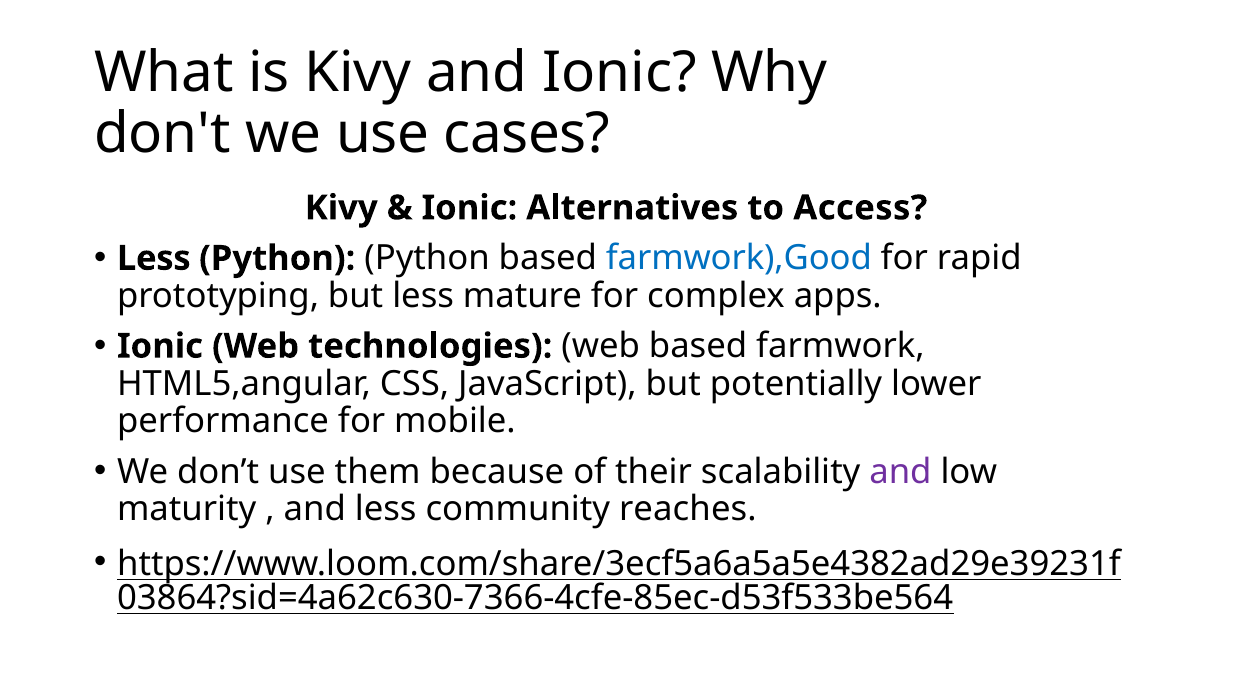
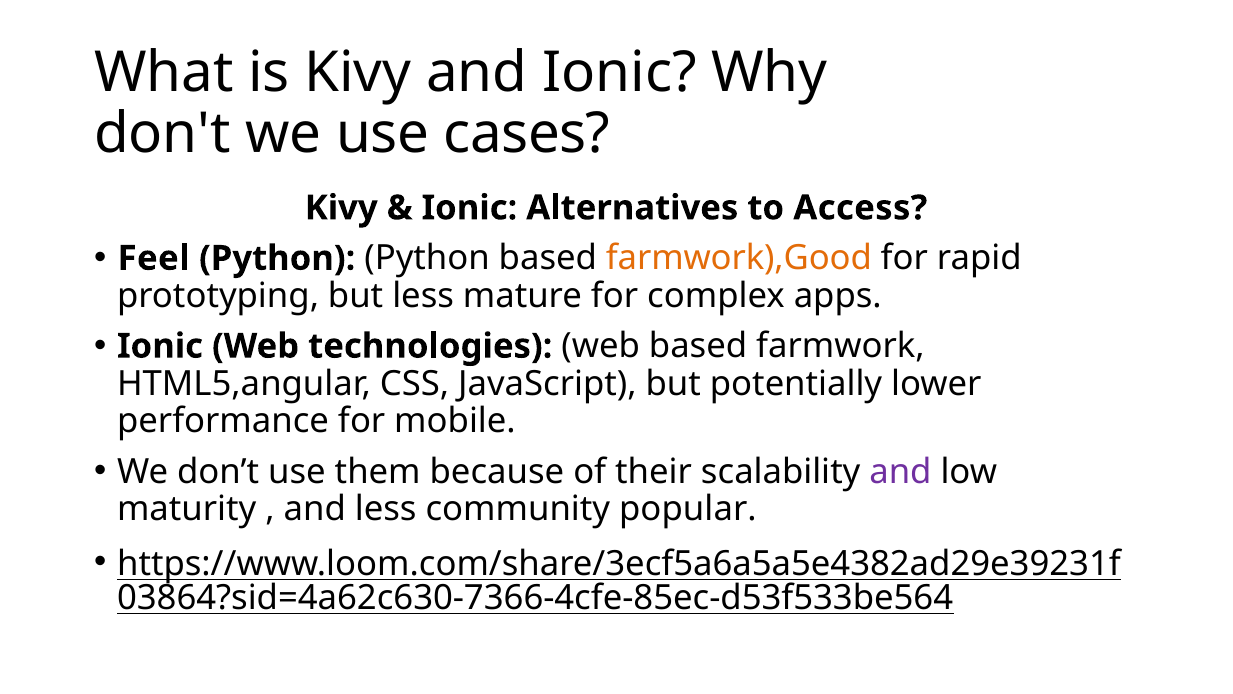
Less at (154, 258): Less -> Feel
farmwork),Good colour: blue -> orange
reaches: reaches -> popular
